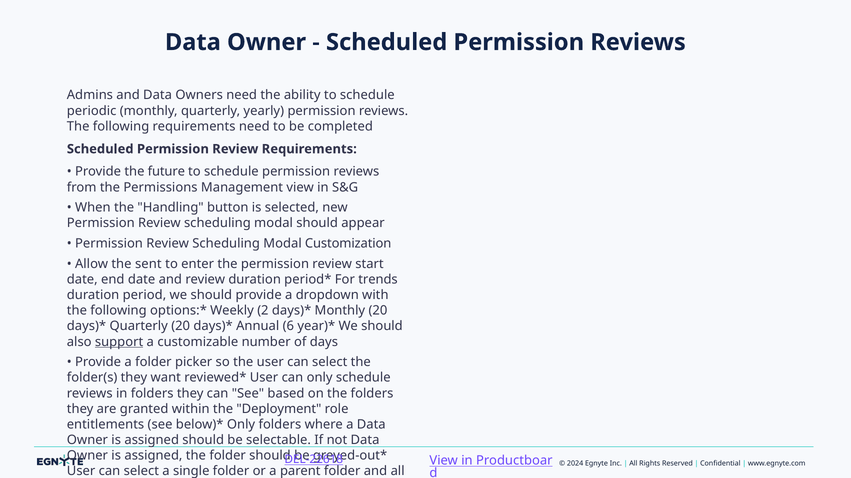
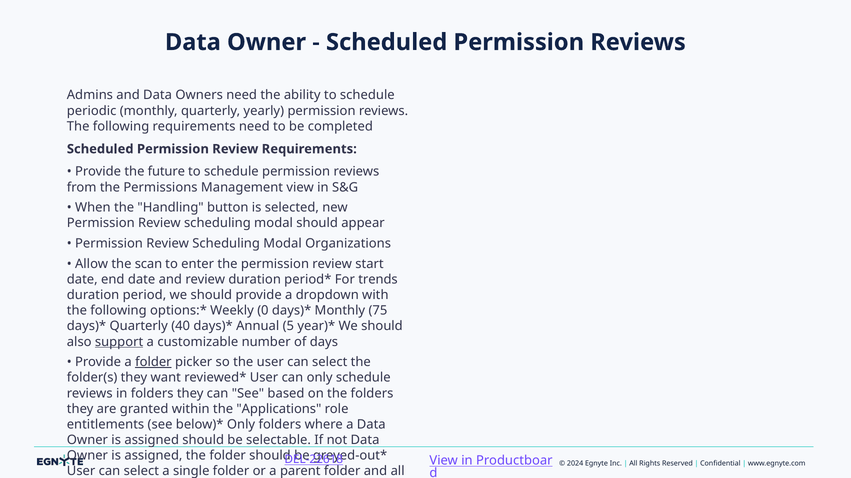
Customization: Customization -> Organizations
the sent: sent -> scan
2: 2 -> 0
Monthly 20: 20 -> 75
Quarterly 20: 20 -> 40
6: 6 -> 5
folder at (153, 363) underline: none -> present
Deployment: Deployment -> Applications
